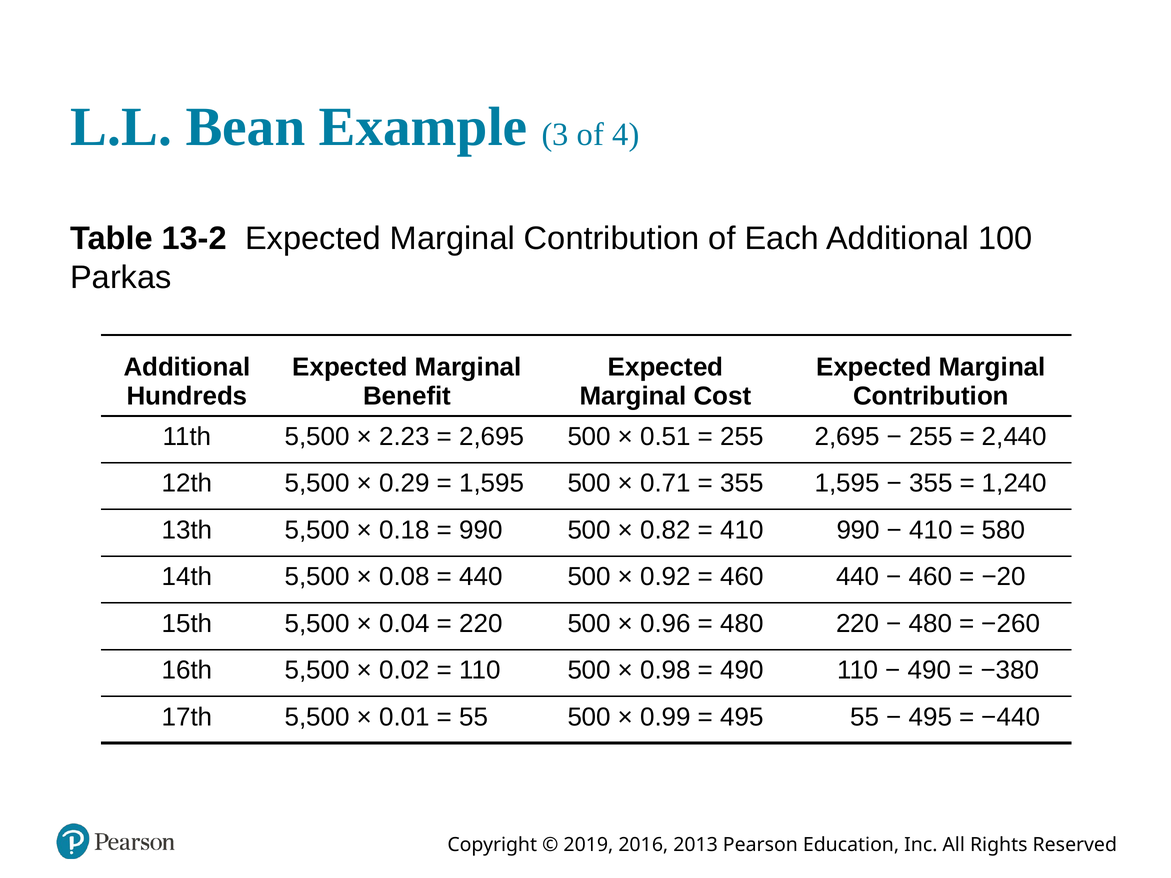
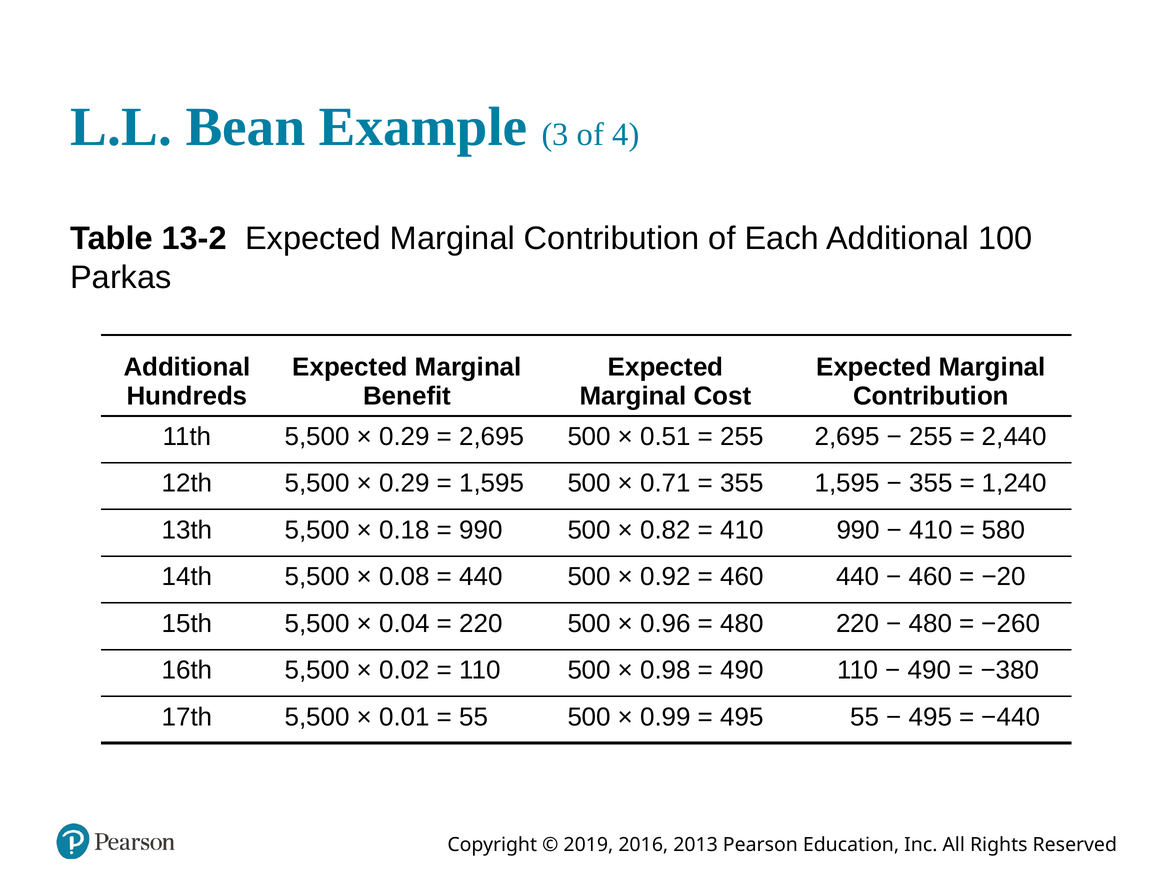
2.23 at (404, 437): 2.23 -> 0.29
